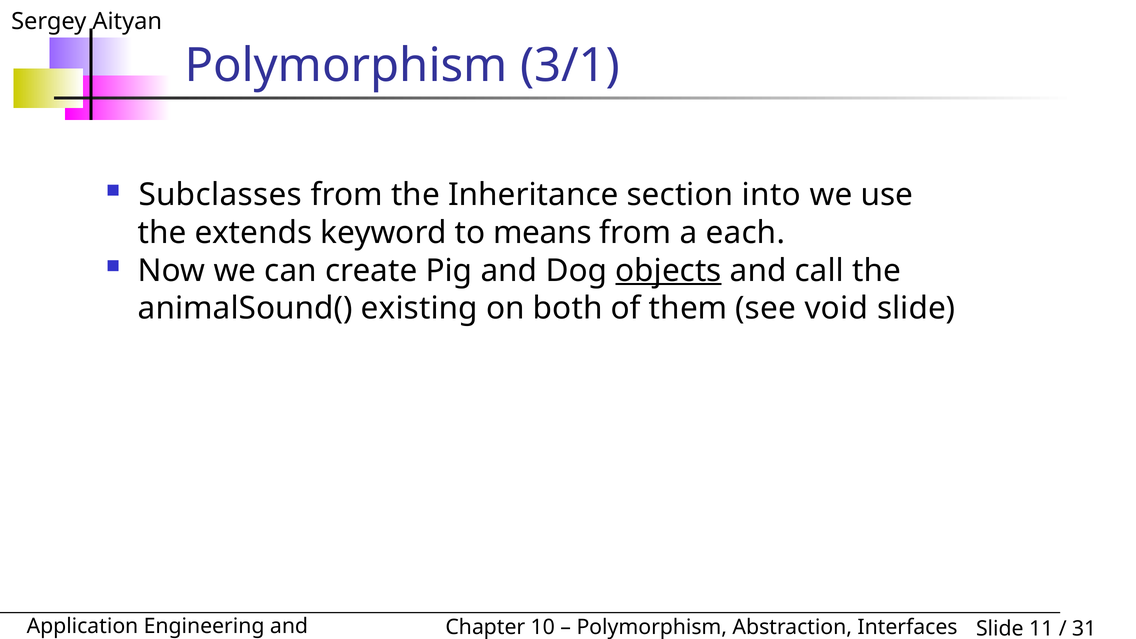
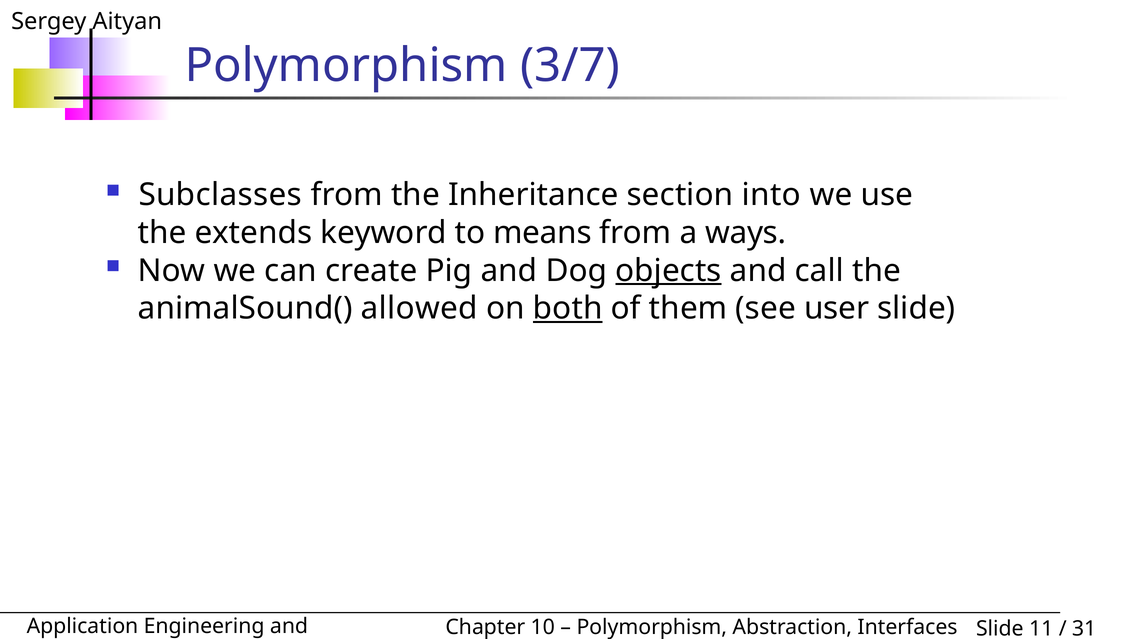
3/1: 3/1 -> 3/7
each: each -> ways
existing: existing -> allowed
both underline: none -> present
void: void -> user
